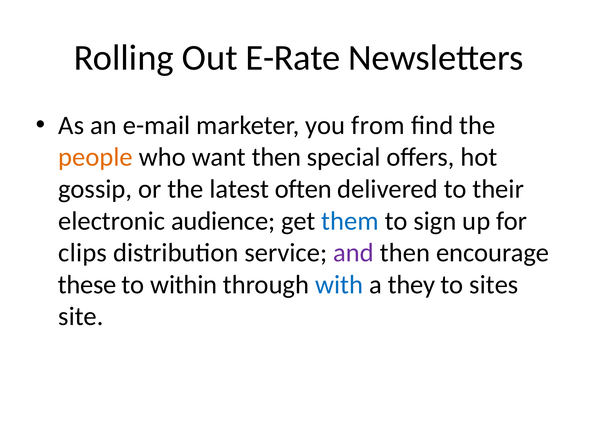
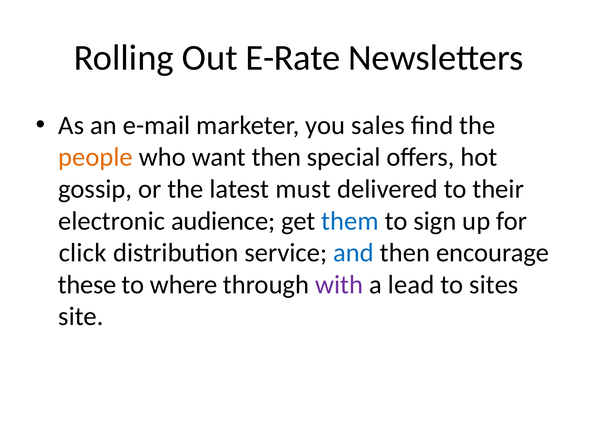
from: from -> sales
often: often -> must
clips: clips -> click
and colour: purple -> blue
within: within -> where
with colour: blue -> purple
they: they -> lead
